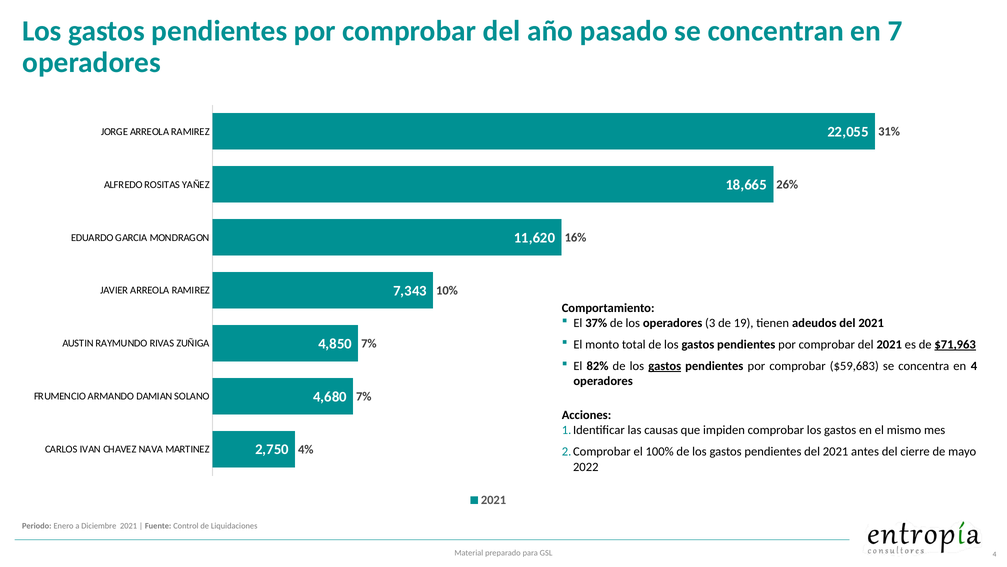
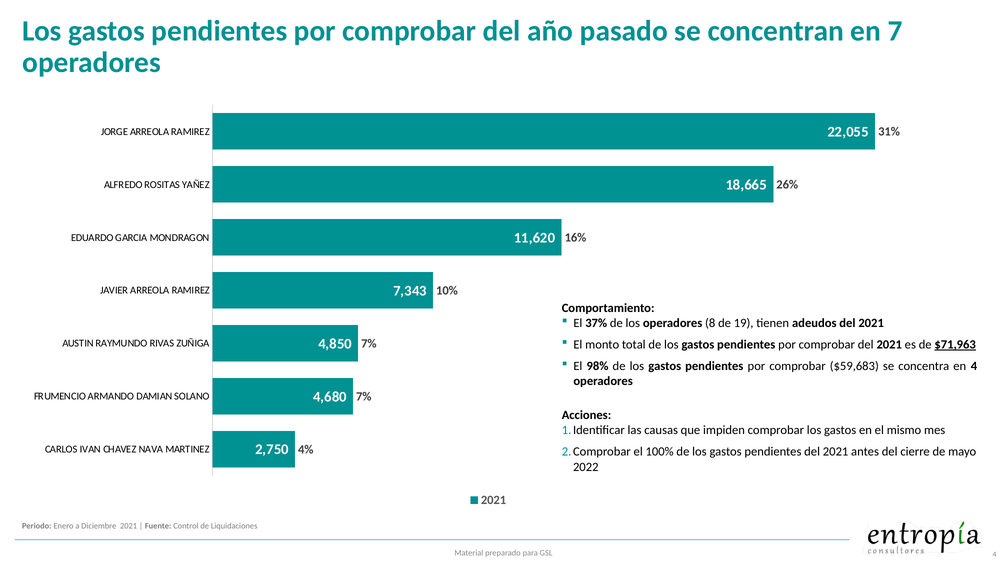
3: 3 -> 8
82%: 82% -> 98%
gastos at (665, 366) underline: present -> none
